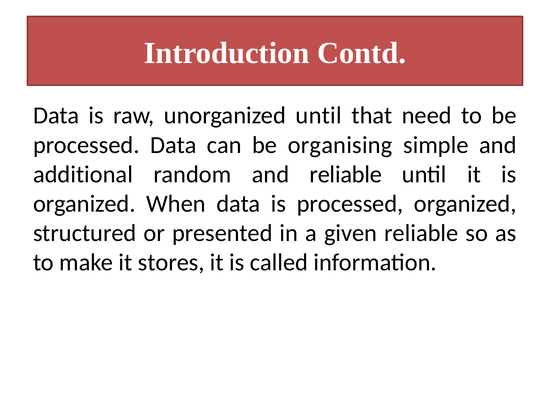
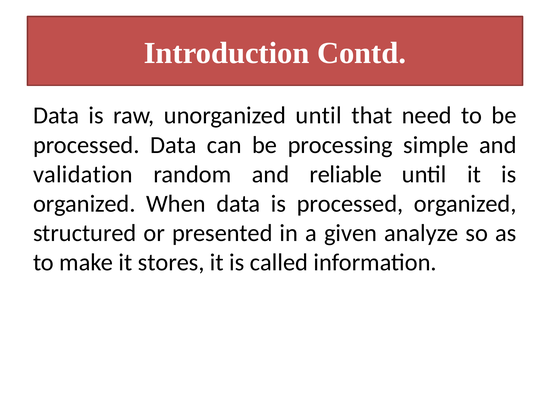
organising: organising -> processing
additional: additional -> validation
given reliable: reliable -> analyze
